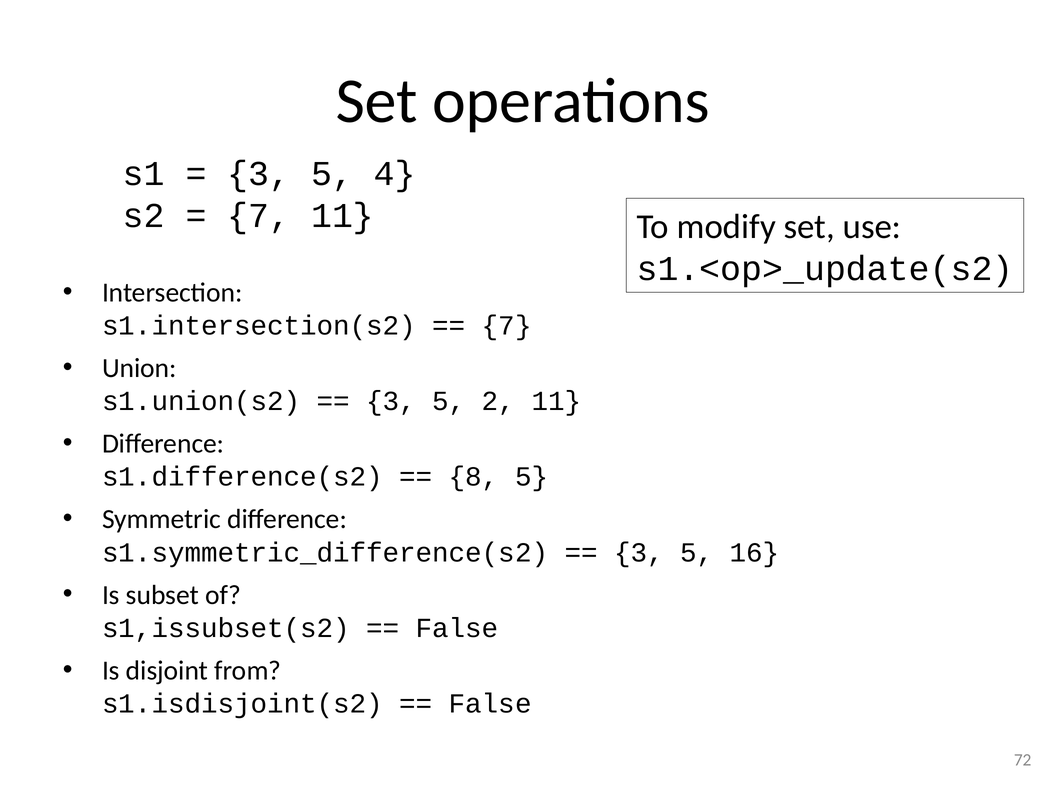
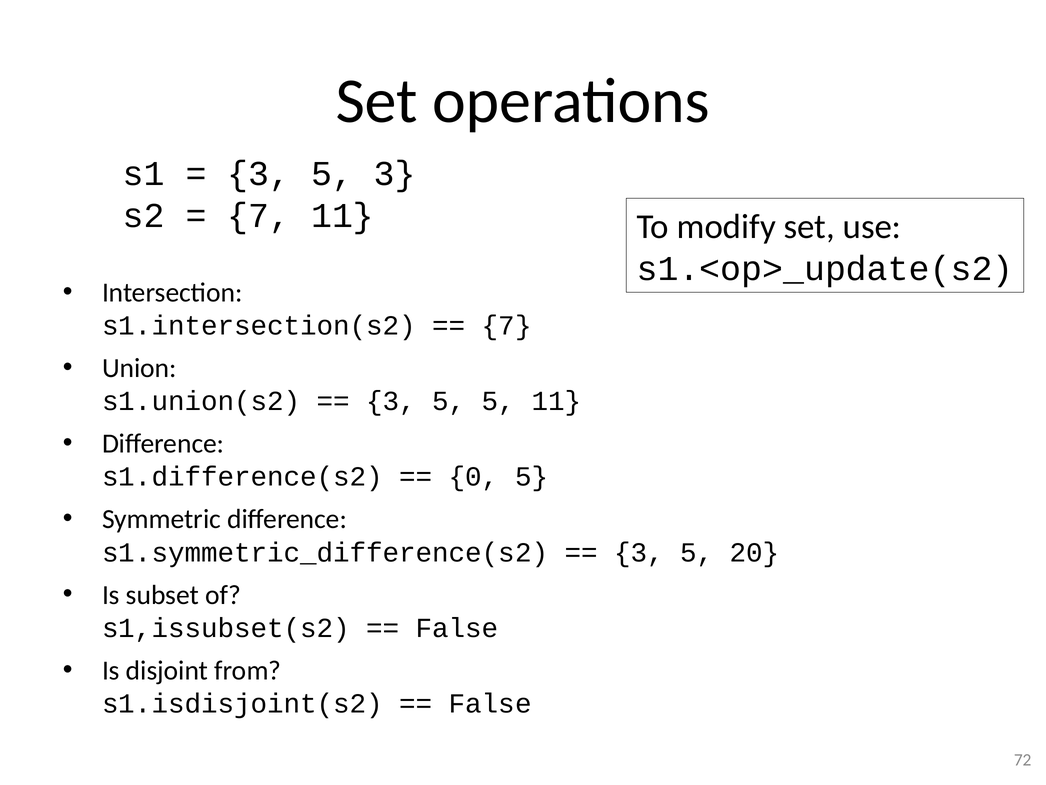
5 4: 4 -> 3
5 2: 2 -> 5
8: 8 -> 0
16: 16 -> 20
